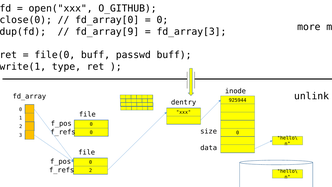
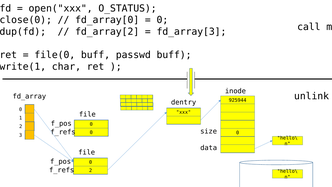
O_GITHUB: O_GITHUB -> O_STATUS
more: more -> call
fd_array[9: fd_array[9 -> fd_array[2
type: type -> char
